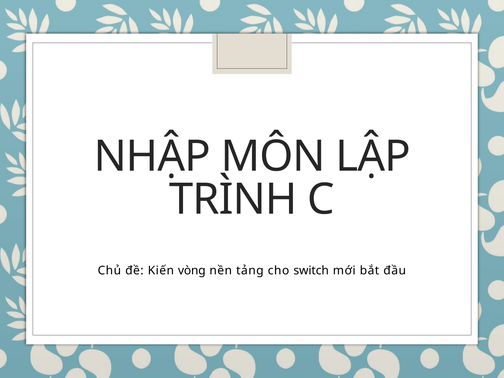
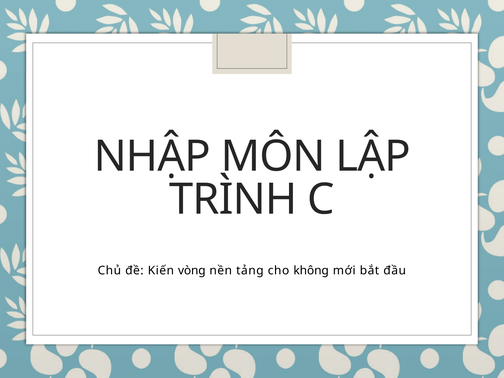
switch: switch -> không
